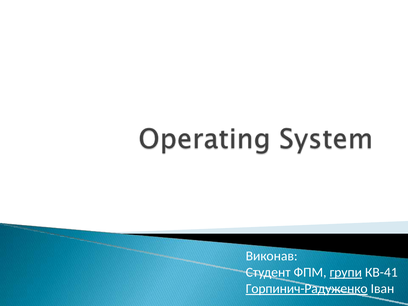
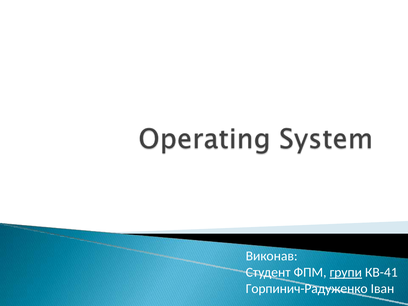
Горпинич-Радуженко underline: present -> none
